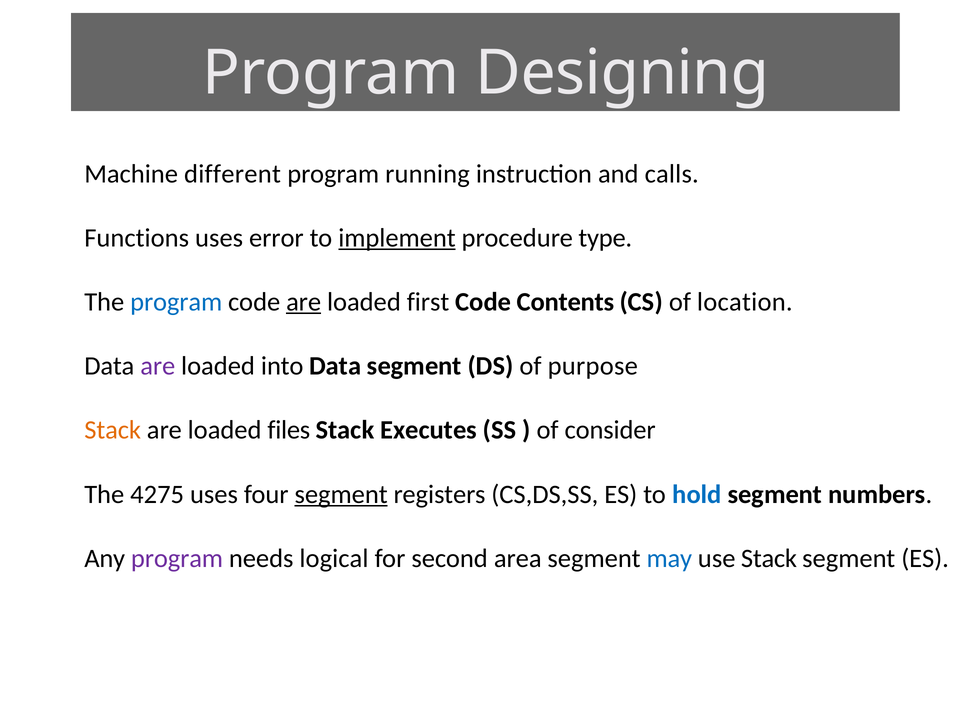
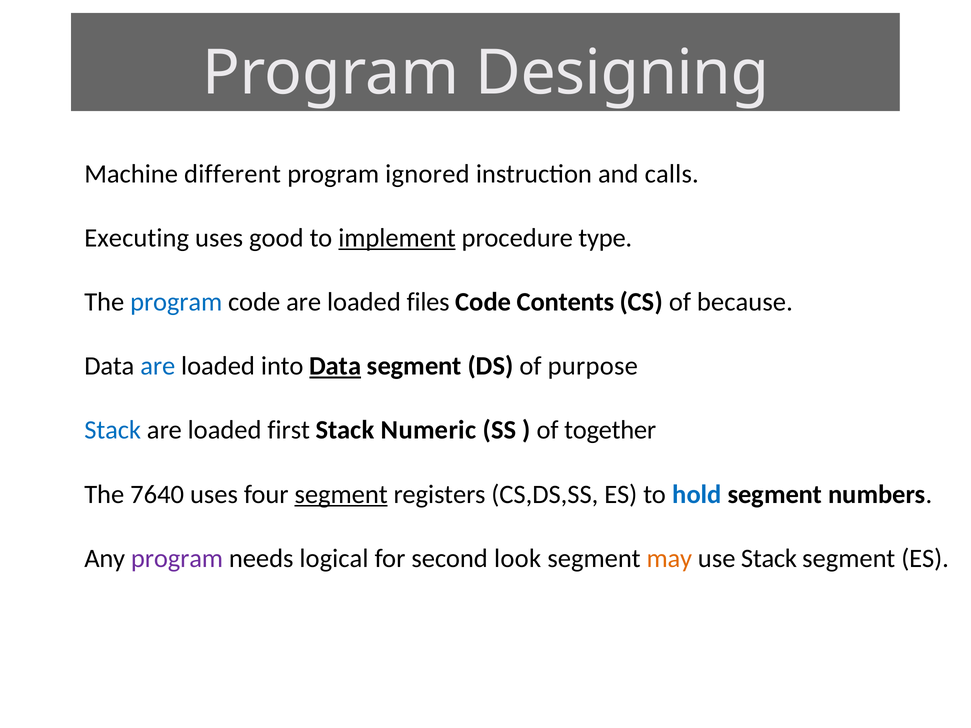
running: running -> ignored
Functions: Functions -> Executing
error: error -> good
are at (304, 302) underline: present -> none
first: first -> files
location: location -> because
are at (158, 366) colour: purple -> blue
Data at (335, 366) underline: none -> present
Stack at (113, 430) colour: orange -> blue
files: files -> first
Executes: Executes -> Numeric
consider: consider -> together
4275: 4275 -> 7640
area: area -> look
may colour: blue -> orange
